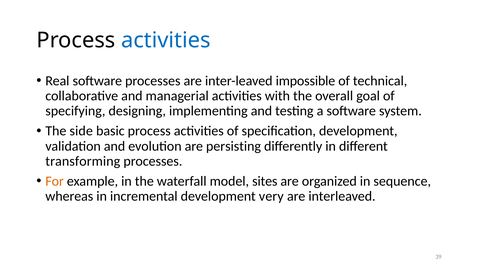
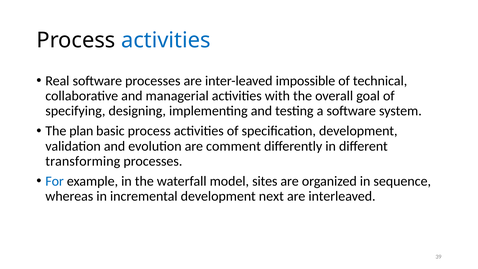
side: side -> plan
persisting: persisting -> comment
For colour: orange -> blue
very: very -> next
